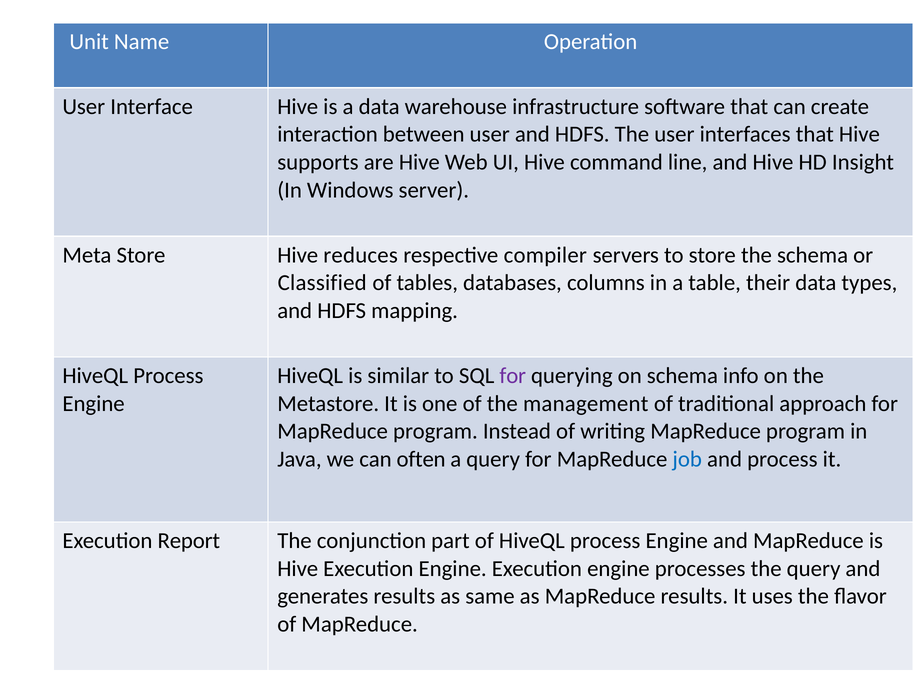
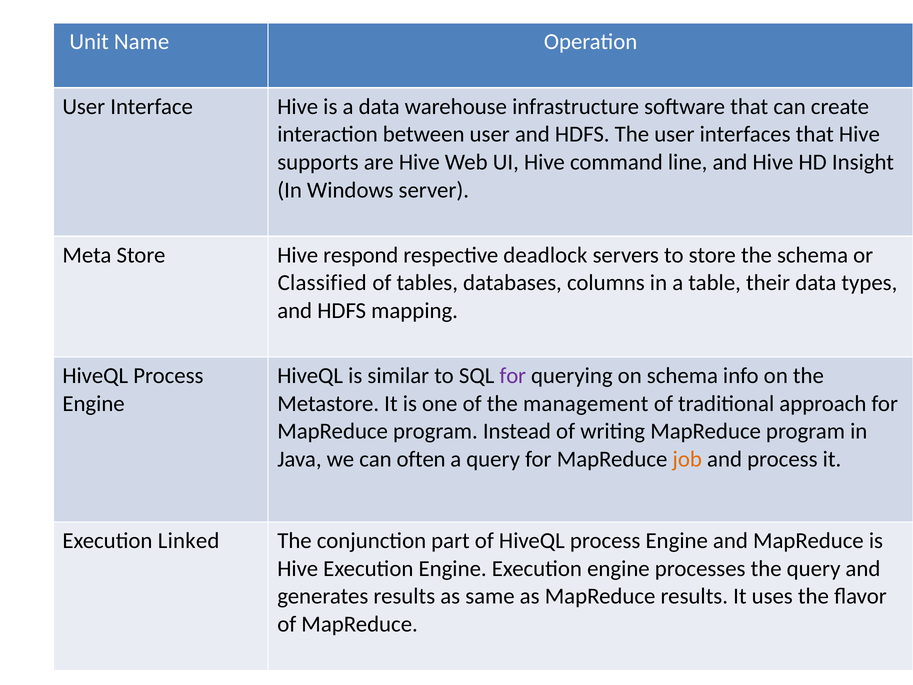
reduces: reduces -> respond
compiler: compiler -> deadlock
job colour: blue -> orange
Report: Report -> Linked
